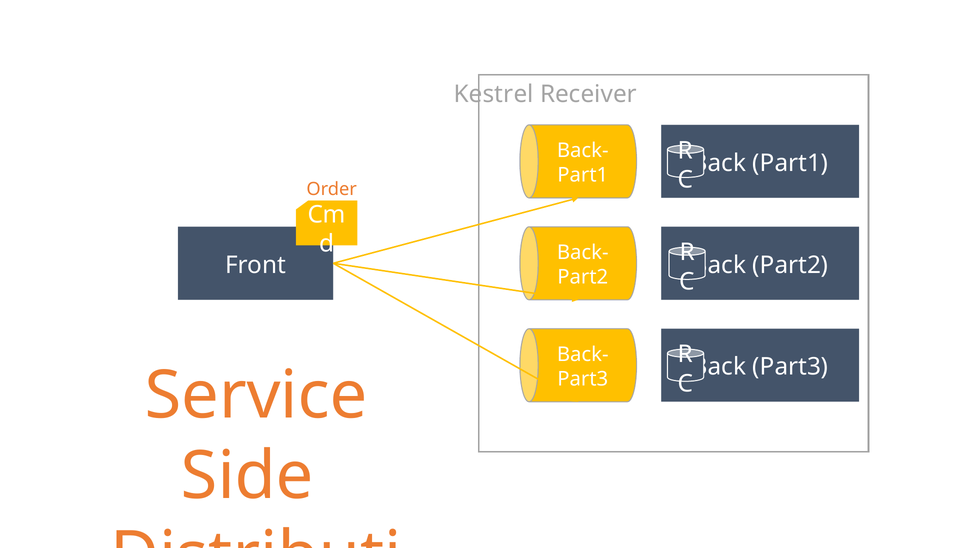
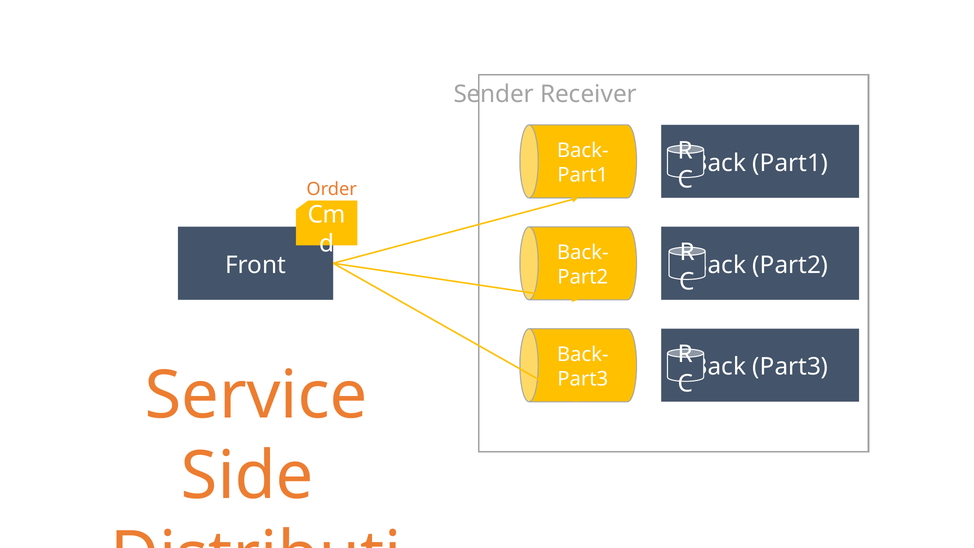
Kestrel: Kestrel -> Sender
